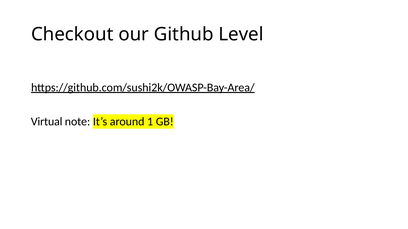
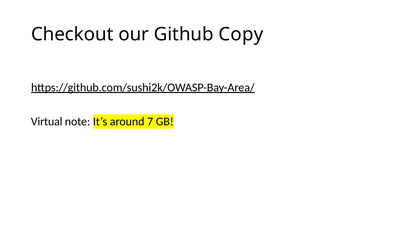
Level: Level -> Copy
1: 1 -> 7
